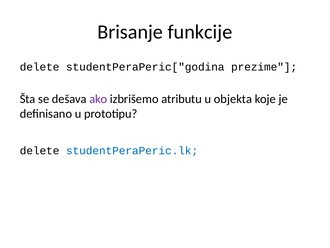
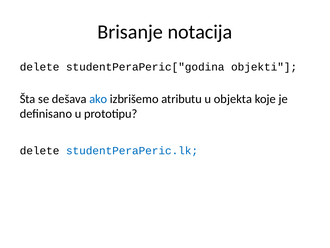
funkcije: funkcije -> notacija
prezime: prezime -> objekti
ako colour: purple -> blue
